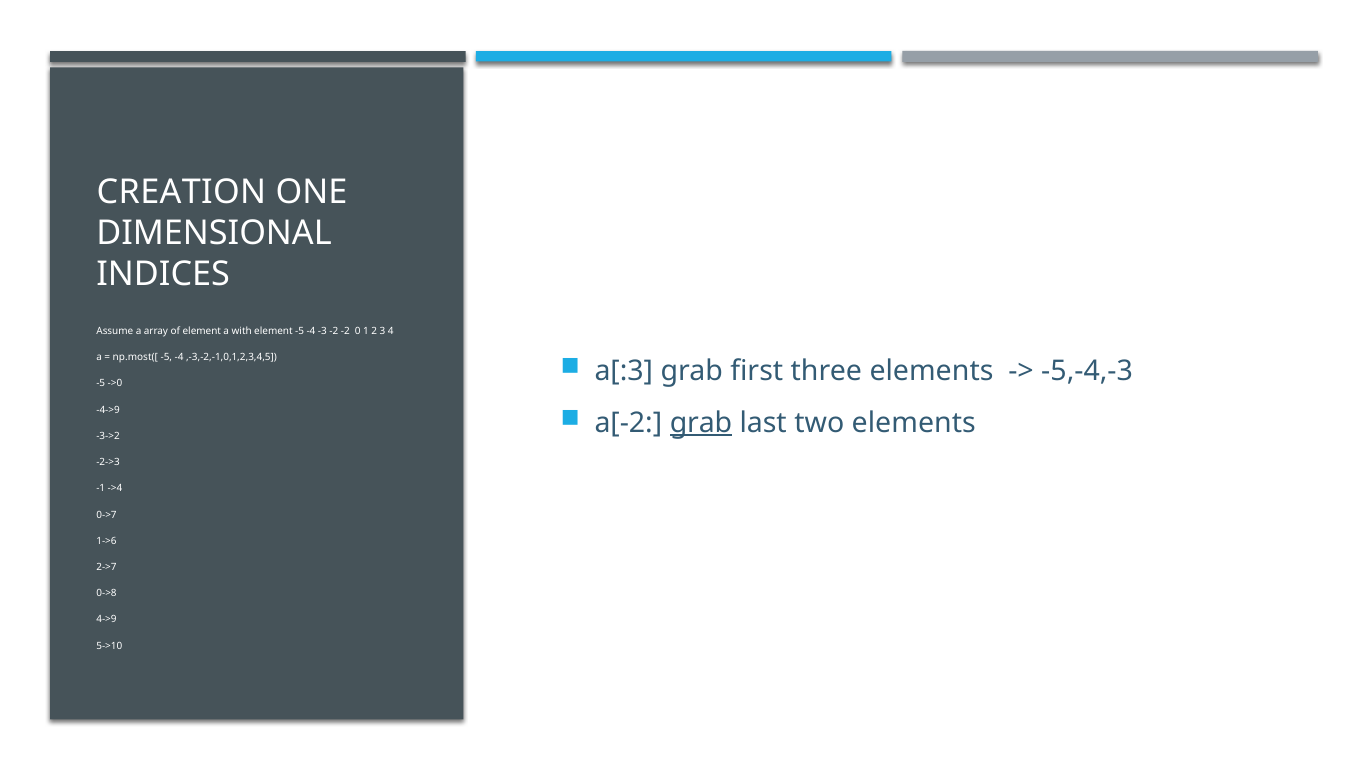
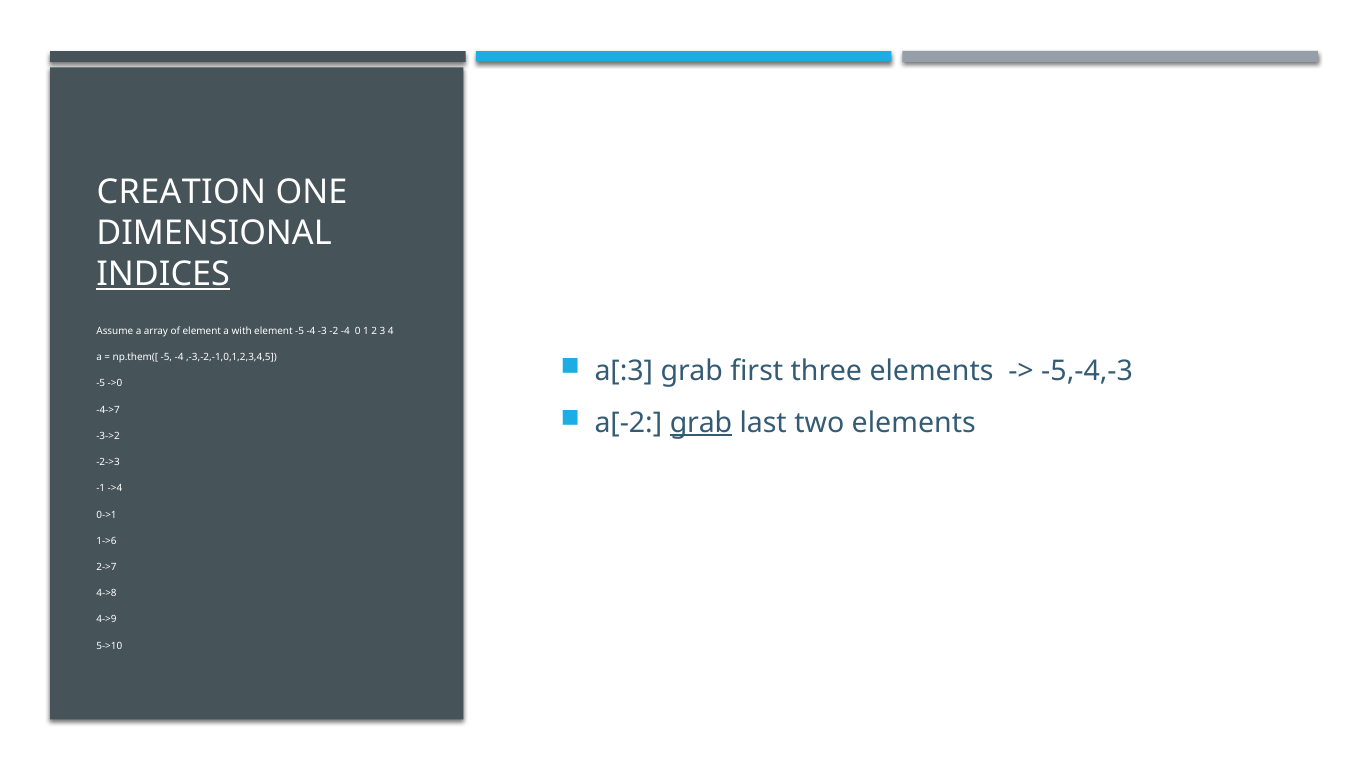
INDICES underline: none -> present
-2 -2: -2 -> -4
np.most([: np.most([ -> np.them([
-4->9: -4->9 -> -4->7
0->7: 0->7 -> 0->1
0->8: 0->8 -> 4->8
